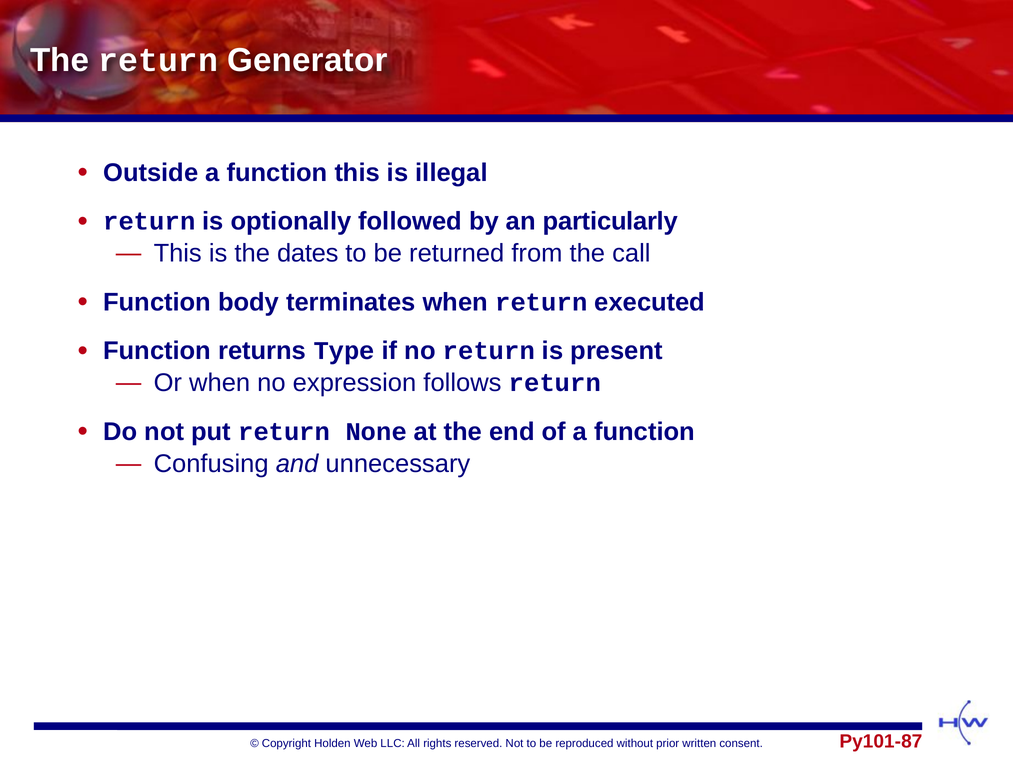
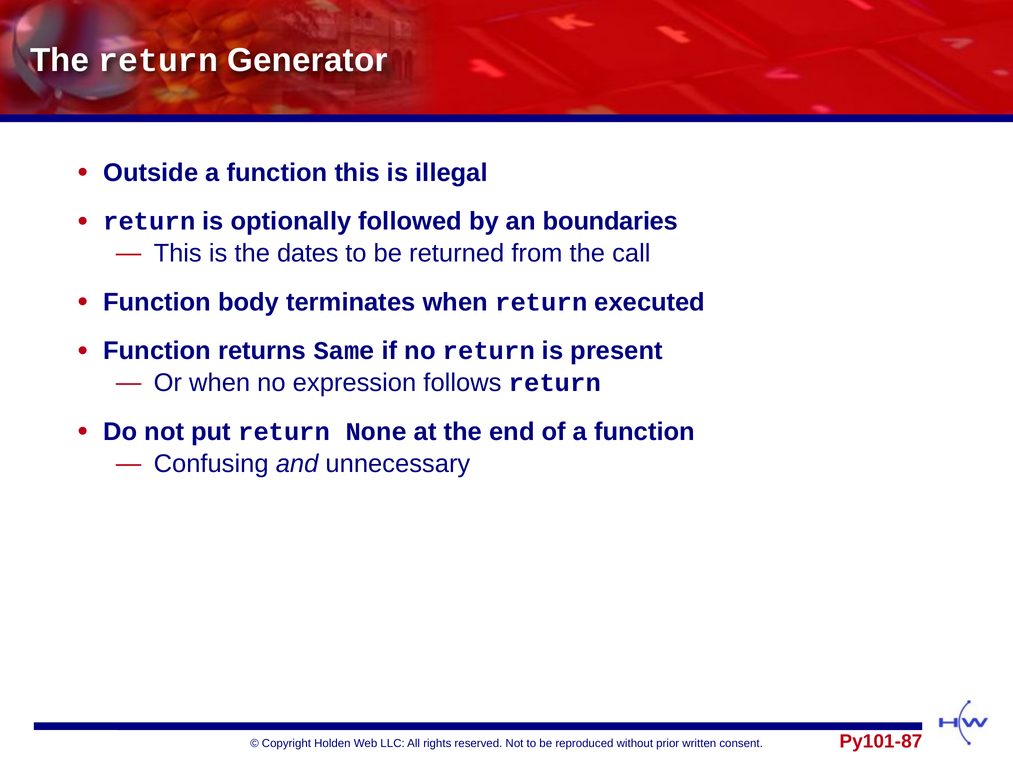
particularly: particularly -> boundaries
Type: Type -> Same
